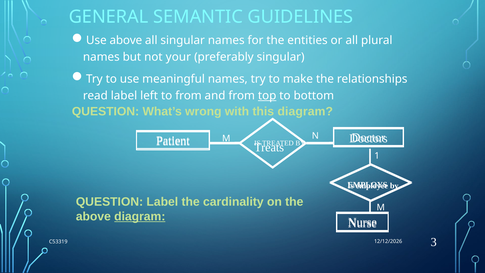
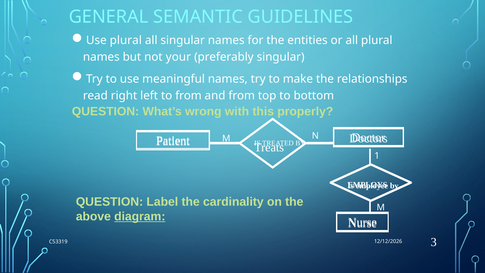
Use above: above -> plural
read label: label -> right
top underline: present -> none
this diagram: diagram -> properly
